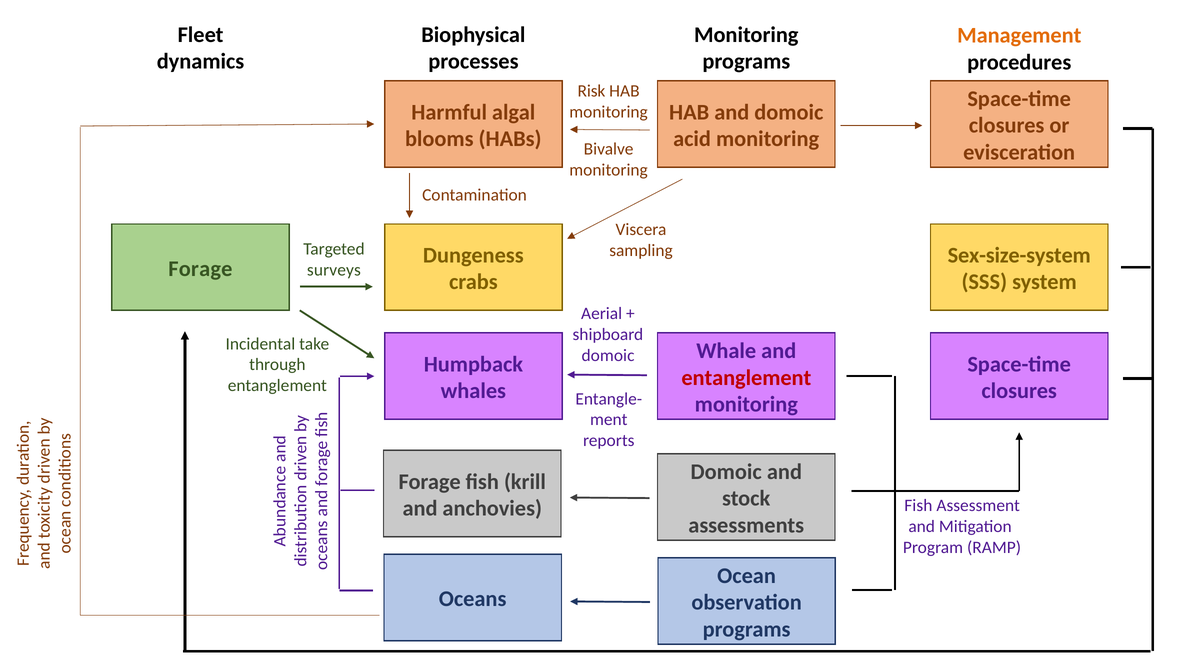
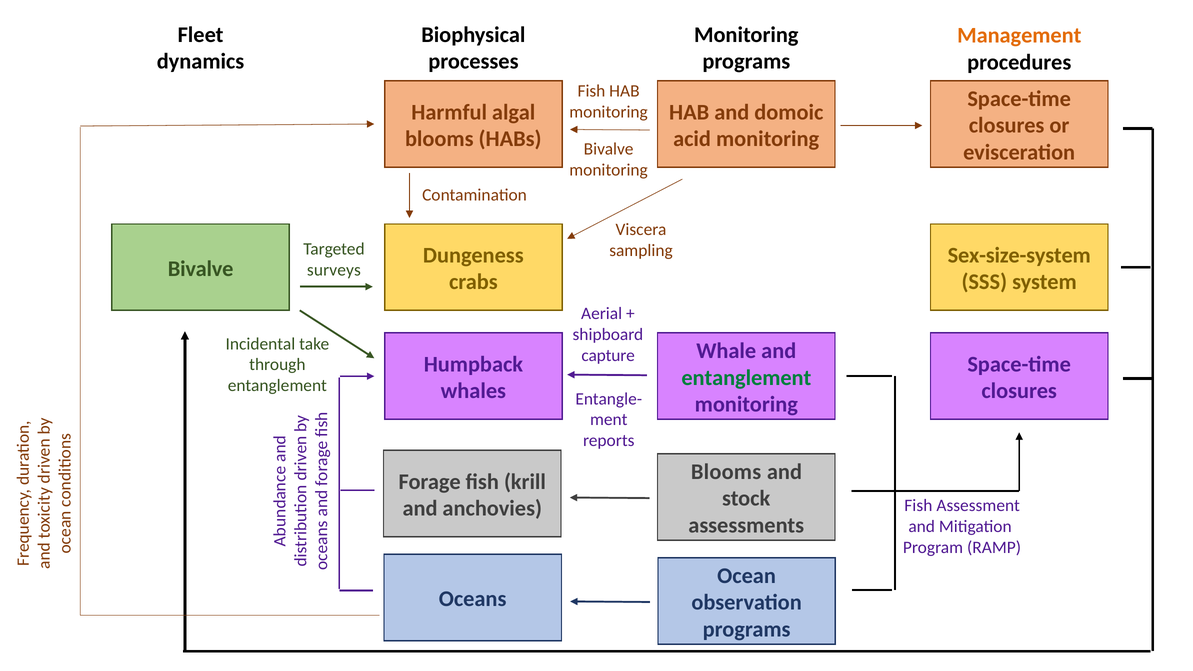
Risk at (591, 91): Risk -> Fish
Forage at (200, 269): Forage -> Bivalve
domoic at (608, 355): domoic -> capture
entanglement at (746, 378) colour: red -> green
Domoic at (726, 472): Domoic -> Blooms
